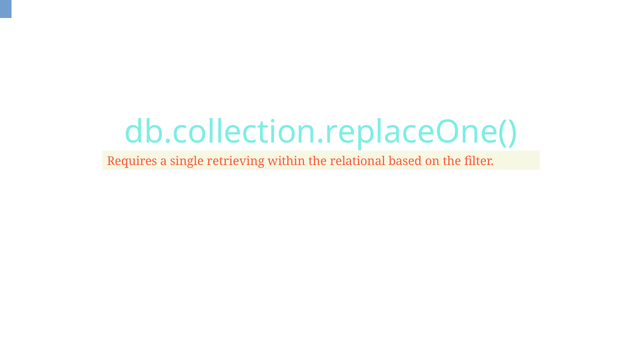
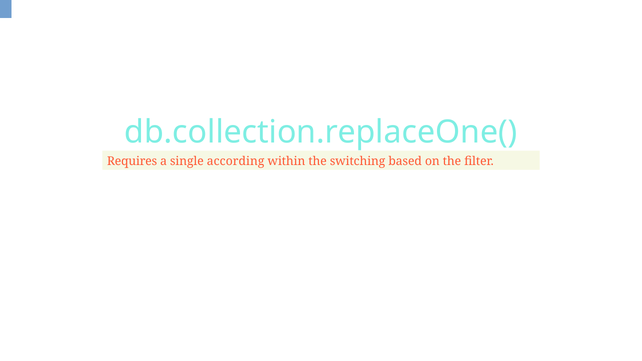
retrieving: retrieving -> according
relational: relational -> switching
